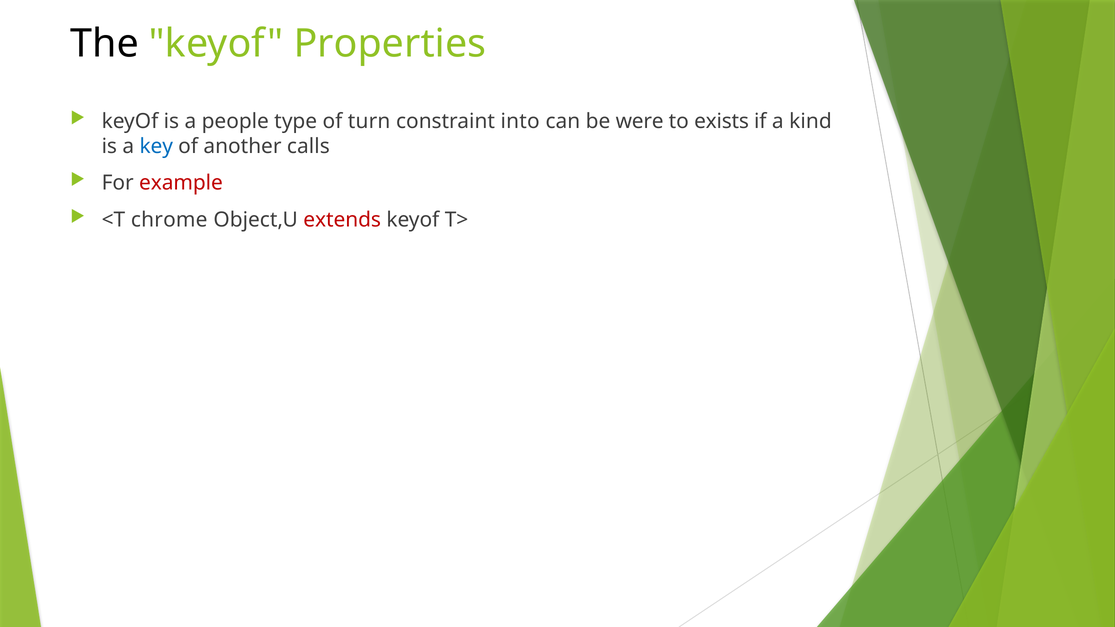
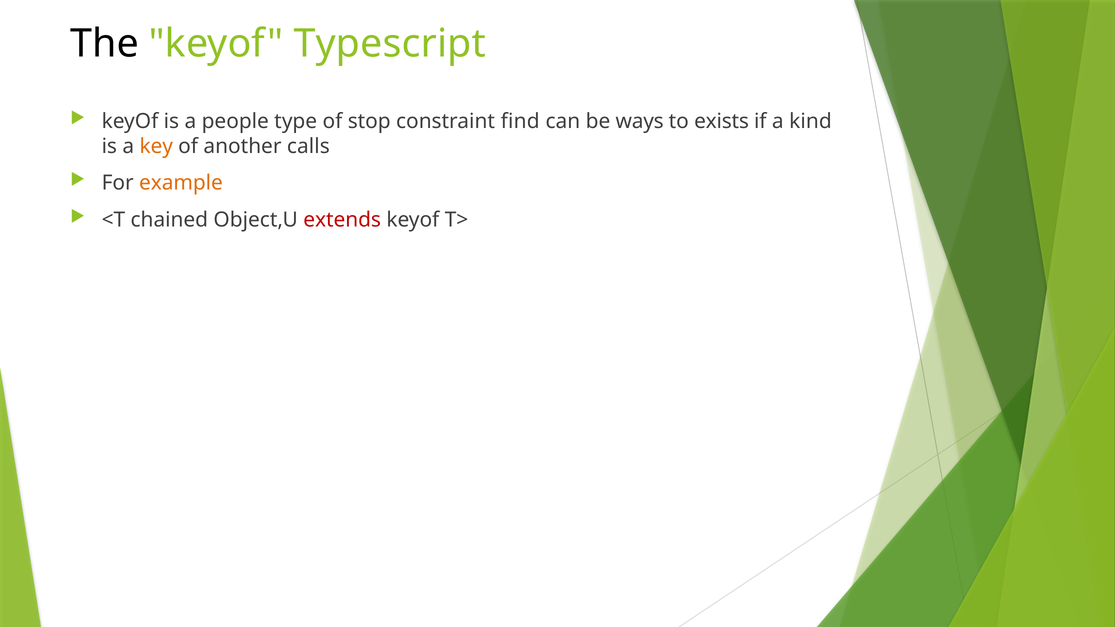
Properties: Properties -> Typescript
turn: turn -> stop
into: into -> find
were: were -> ways
key colour: blue -> orange
example colour: red -> orange
chrome: chrome -> chained
